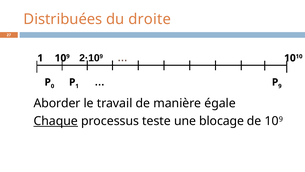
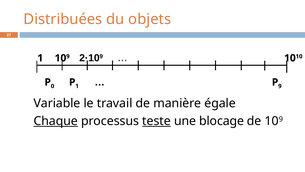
droite: droite -> objets
Aborder: Aborder -> Variable
teste underline: none -> present
